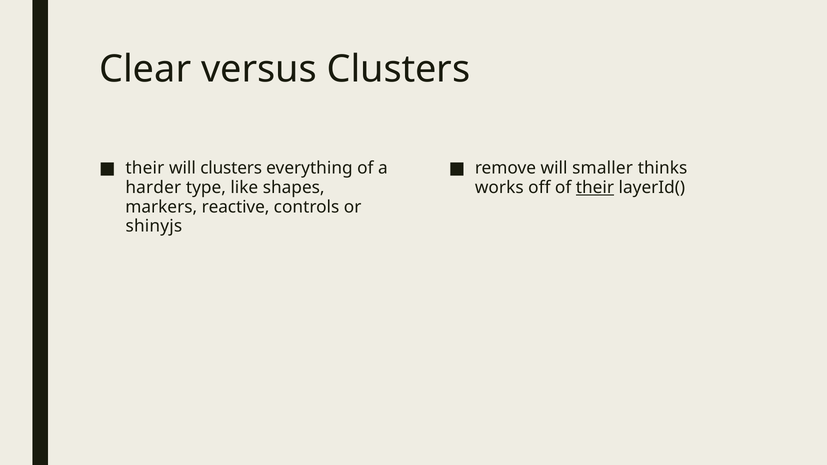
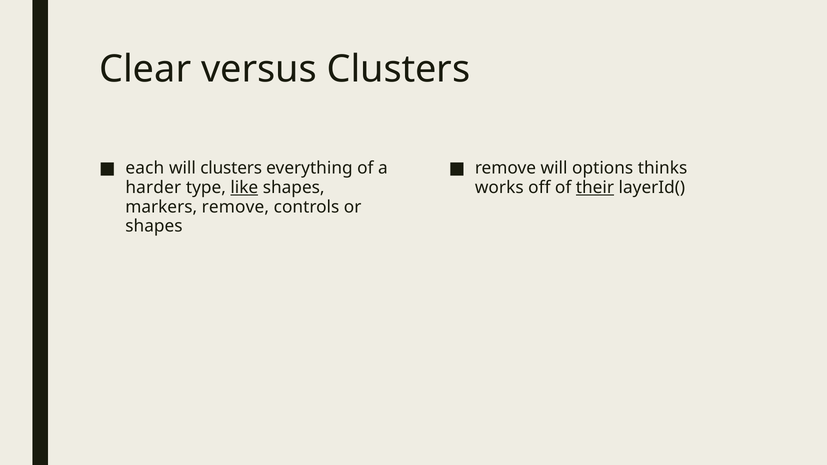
their at (145, 168): their -> each
smaller: smaller -> options
like underline: none -> present
markers reactive: reactive -> remove
shinyjs at (154, 226): shinyjs -> shapes
